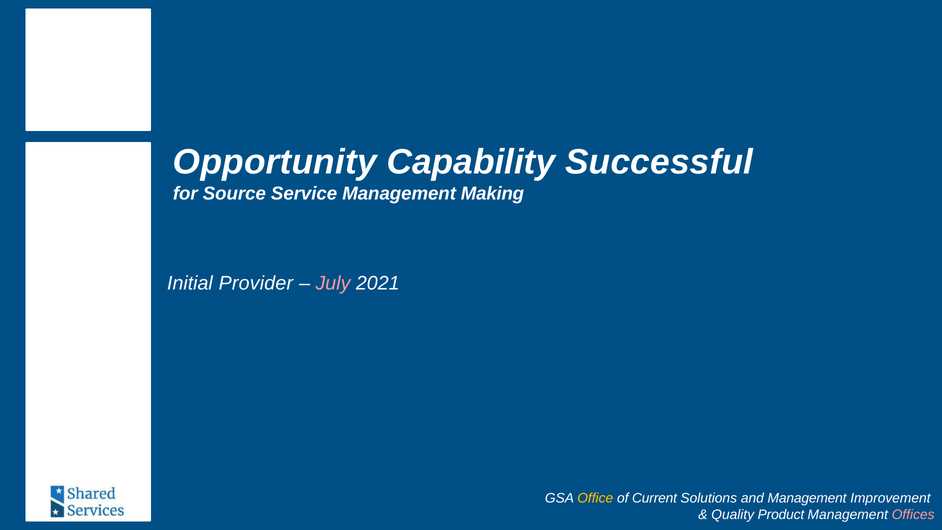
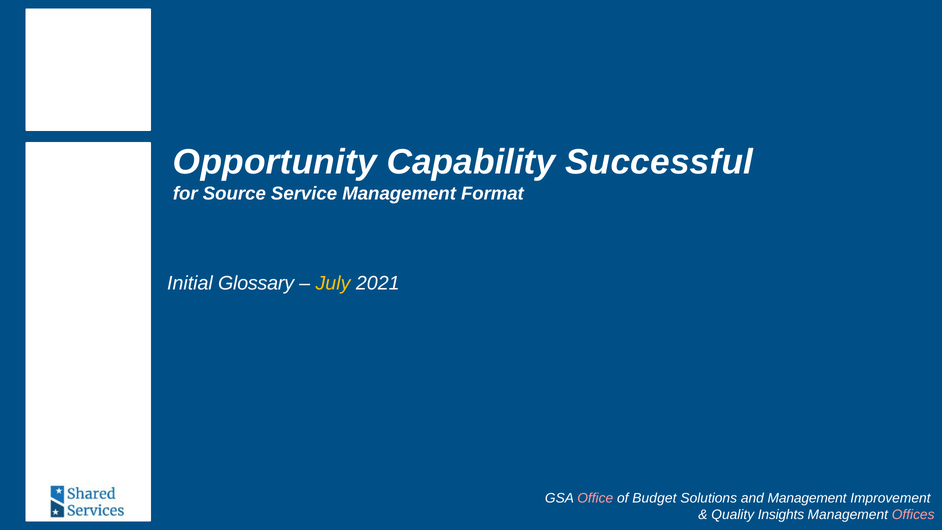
Making: Making -> Format
Provider: Provider -> Glossary
July colour: pink -> yellow
Office colour: yellow -> pink
Current: Current -> Budget
Product: Product -> Insights
